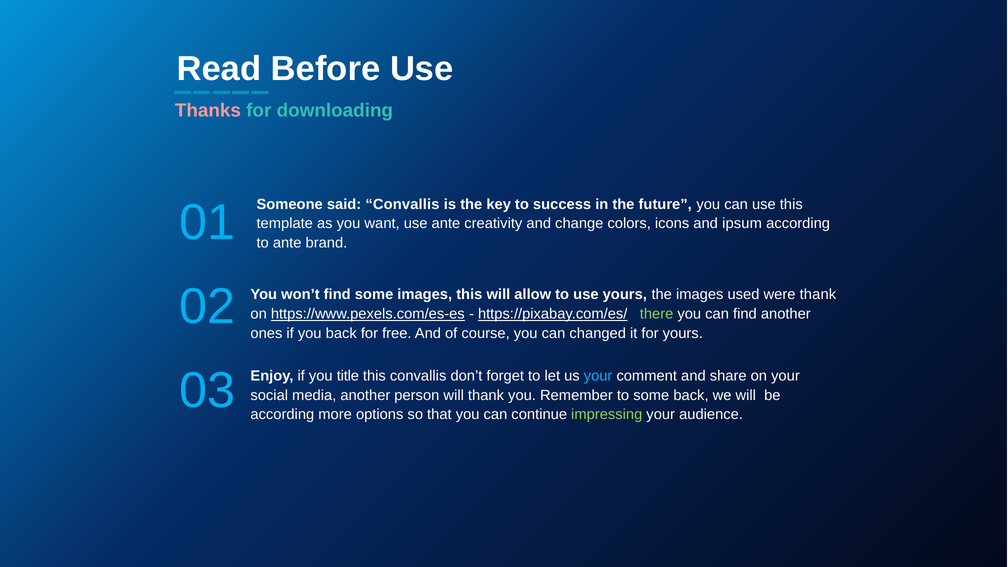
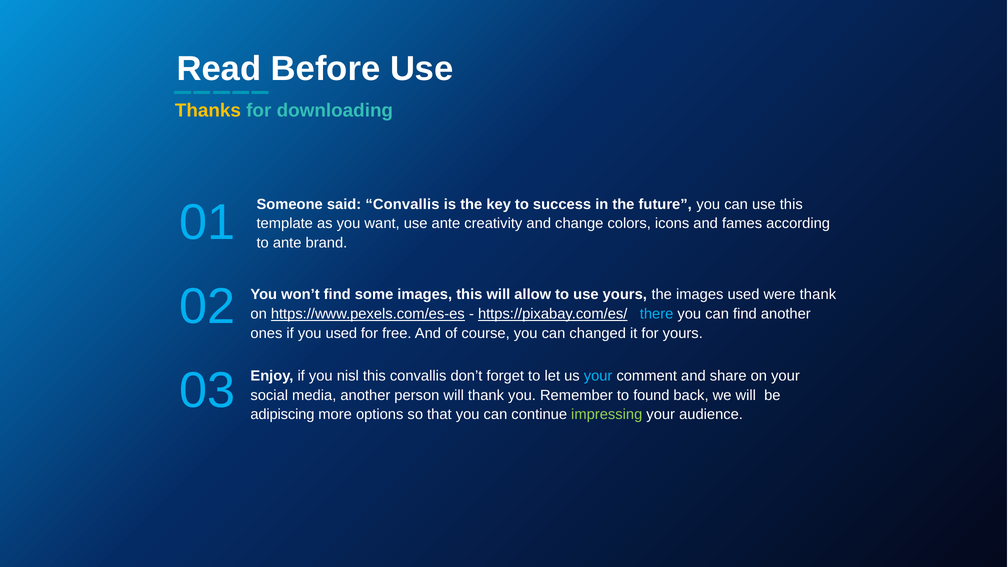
Thanks colour: pink -> yellow
ipsum: ipsum -> fames
there colour: light green -> light blue
you back: back -> used
title: title -> nisl
to some: some -> found
according at (282, 415): according -> adipiscing
